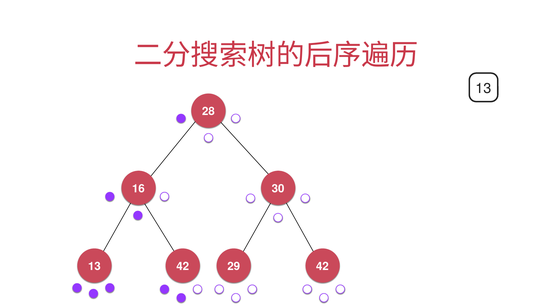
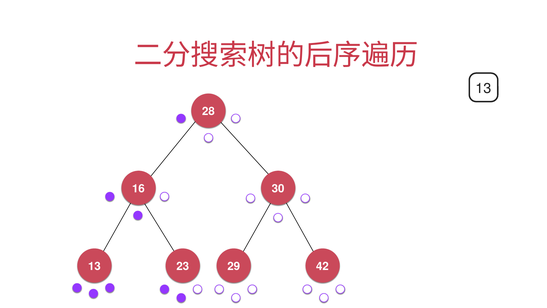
13 42: 42 -> 23
